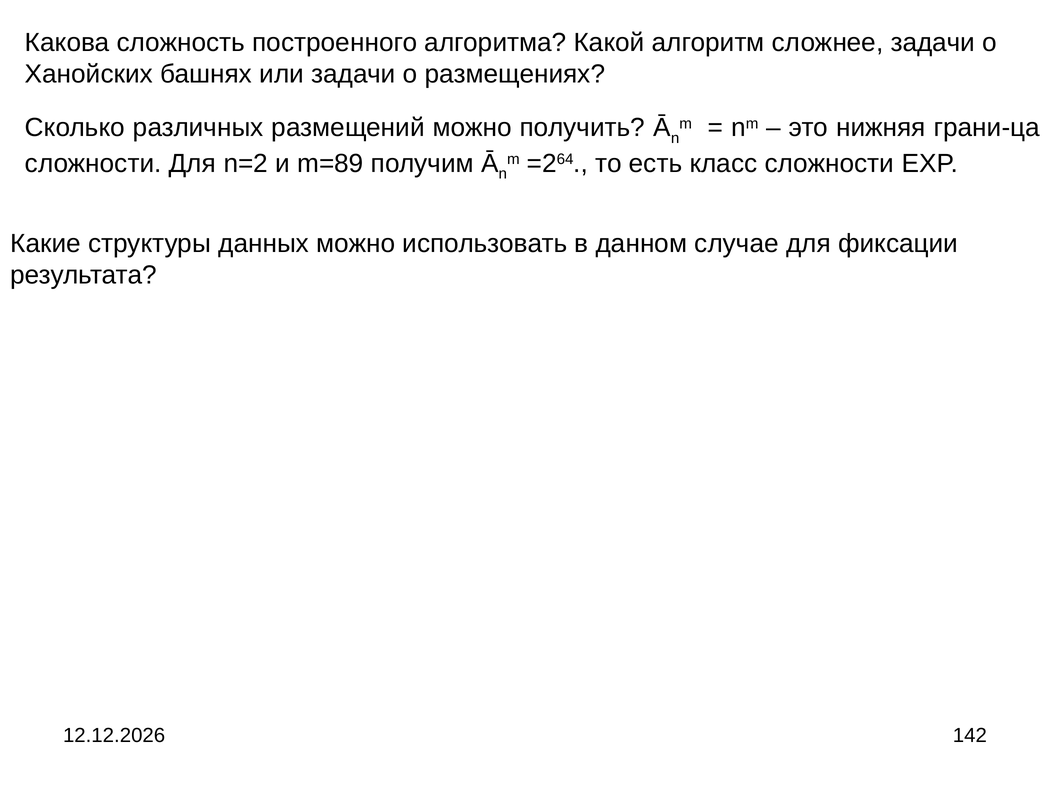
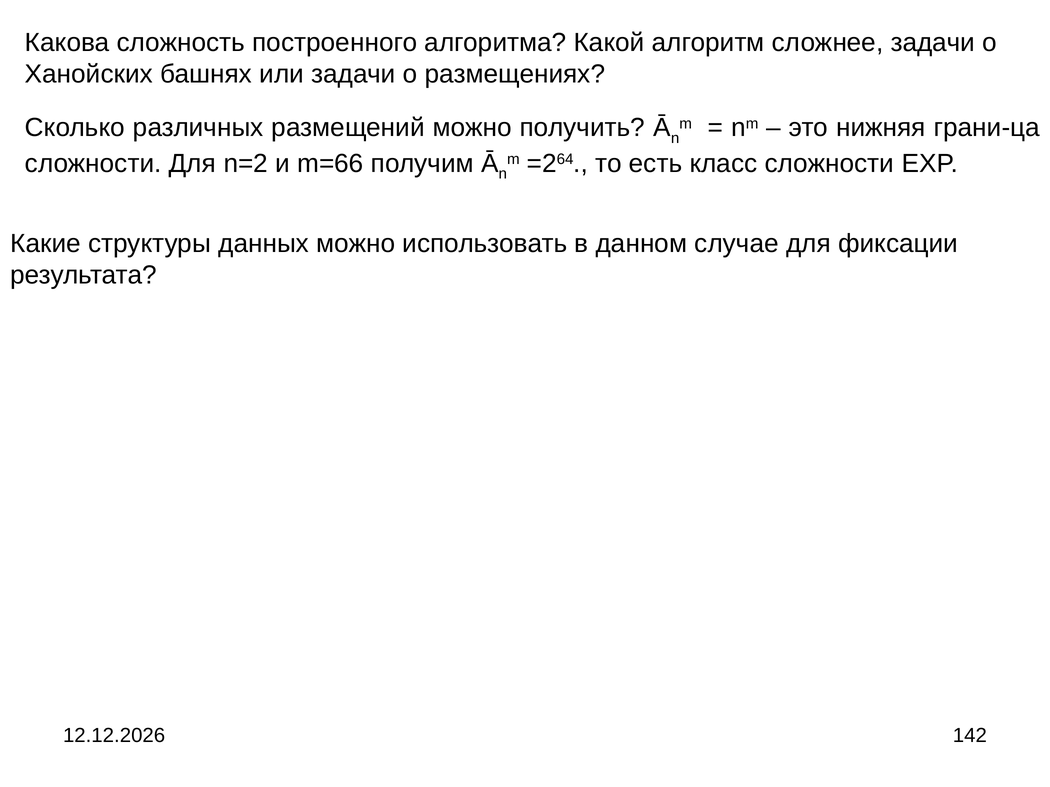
m=89: m=89 -> m=66
